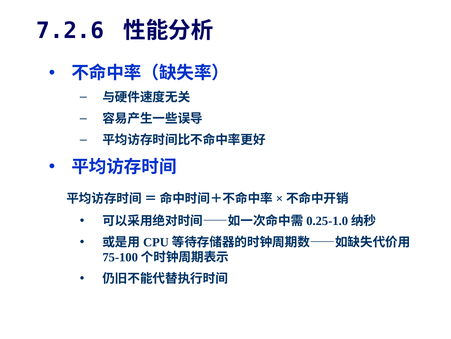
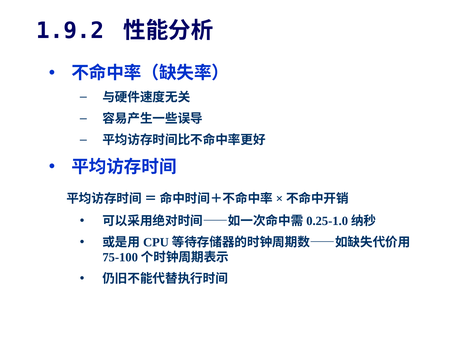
7.2.6: 7.2.6 -> 1.9.2
